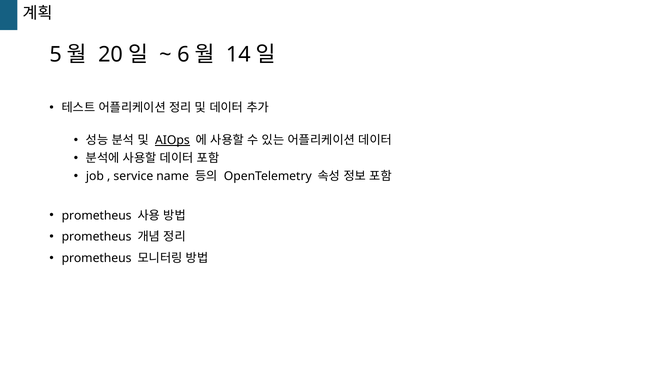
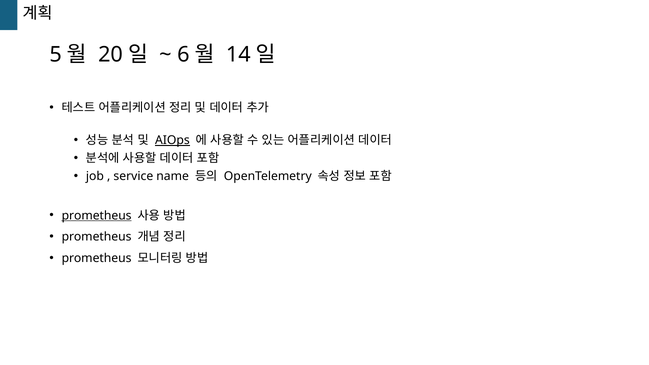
prometheus at (97, 216) underline: none -> present
